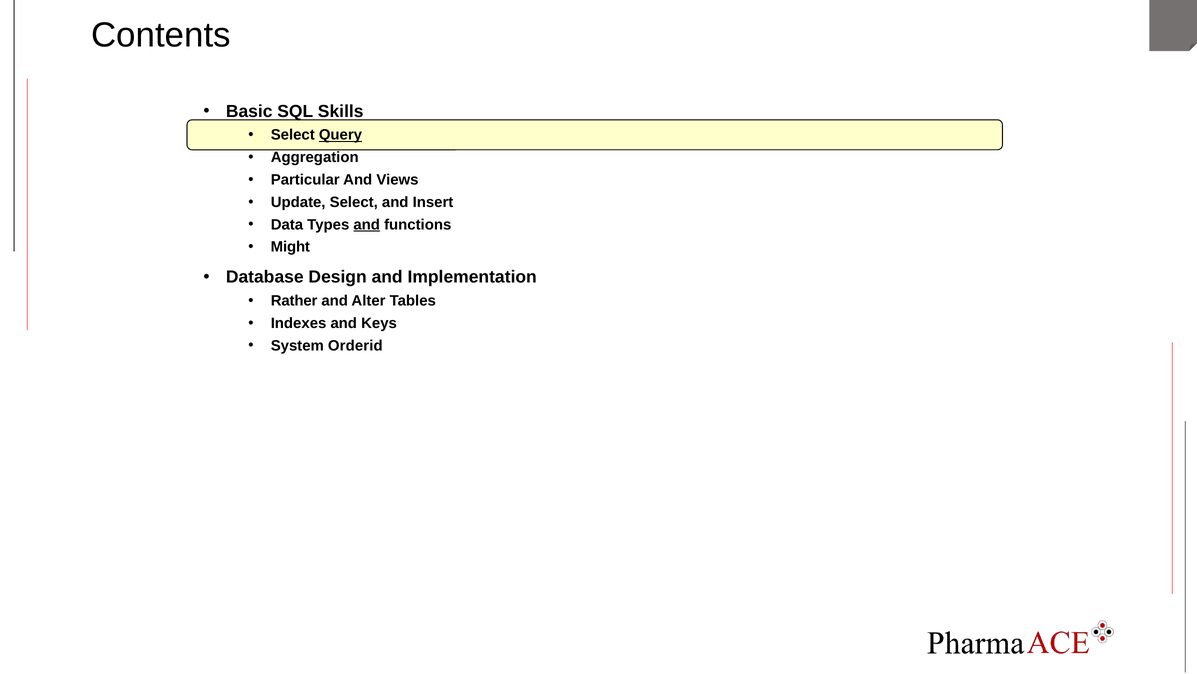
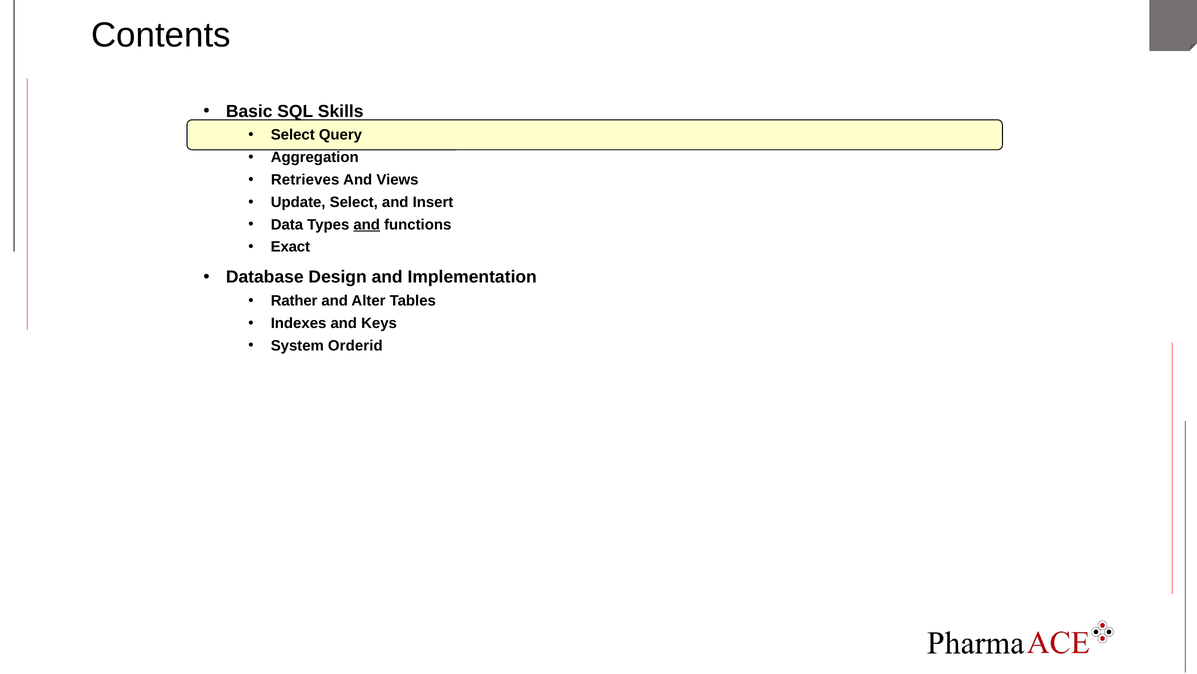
Query underline: present -> none
Particular: Particular -> Retrieves
Might: Might -> Exact
